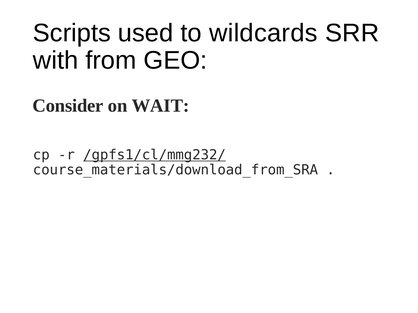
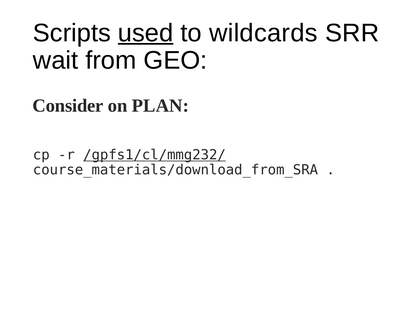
used underline: none -> present
with: with -> wait
WAIT: WAIT -> PLAN
